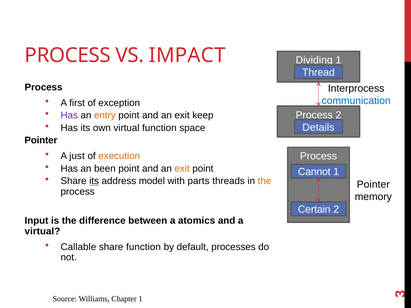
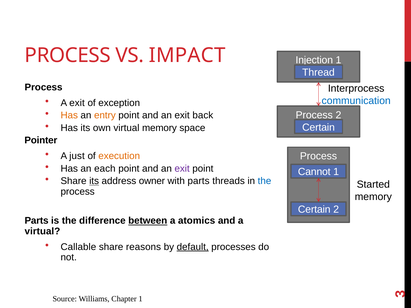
Dividing: Dividing -> Injection
A first: first -> exit
Has at (69, 115) colour: purple -> orange
keep: keep -> back
virtual function: function -> memory
Details at (318, 127): Details -> Certain
been: been -> each
exit at (182, 169) colour: orange -> purple
model: model -> owner
the at (264, 181) colour: orange -> blue
Pointer at (373, 184): Pointer -> Started
Input at (37, 221): Input -> Parts
between underline: none -> present
share function: function -> reasons
default underline: none -> present
